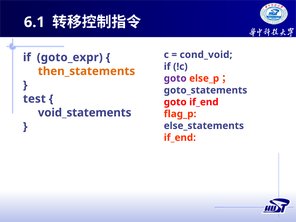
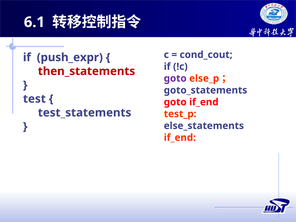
cond_void: cond_void -> cond_cout
goto_expr: goto_expr -> push_expr
then_statements colour: orange -> red
void_statements: void_statements -> test_statements
flag_p: flag_p -> test_p
